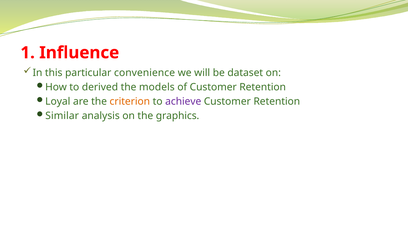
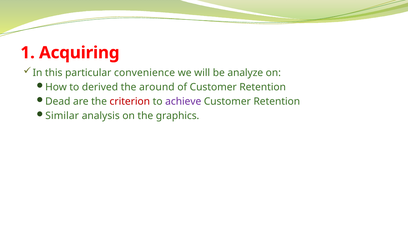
Influence: Influence -> Acquiring
dataset: dataset -> analyze
models: models -> around
Loyal: Loyal -> Dead
criterion colour: orange -> red
